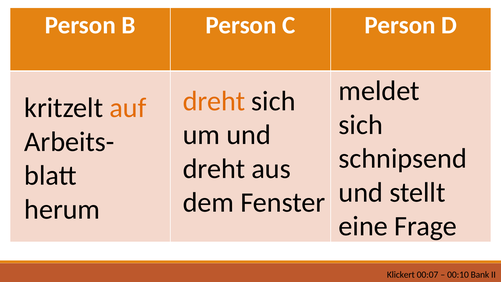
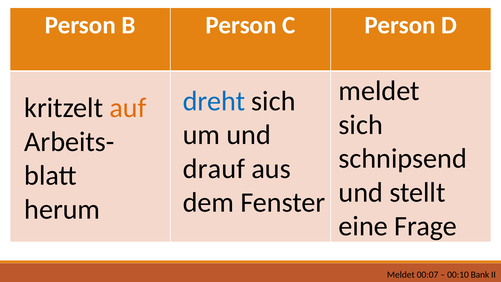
dreht at (214, 101) colour: orange -> blue
dreht at (214, 169): dreht -> drauf
Klickert at (401, 275): Klickert -> Meldet
